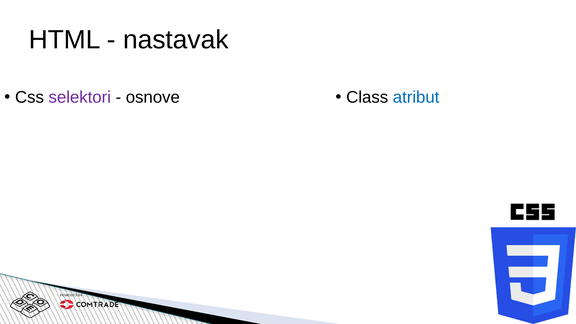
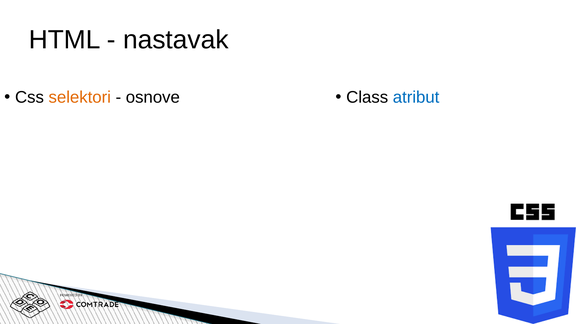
selektori colour: purple -> orange
